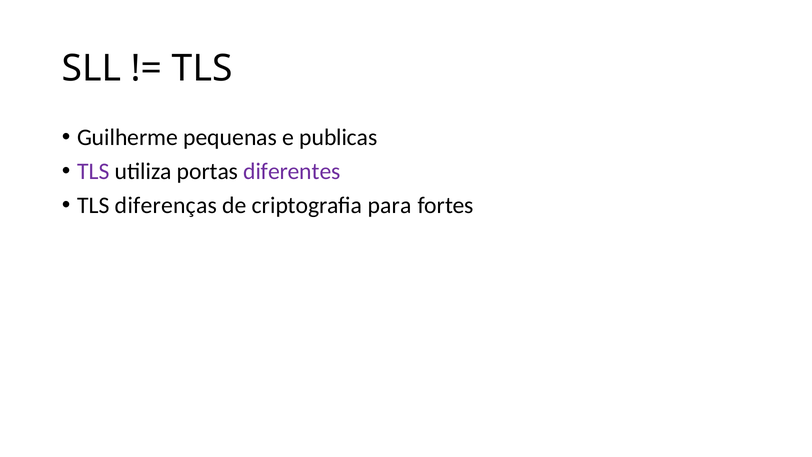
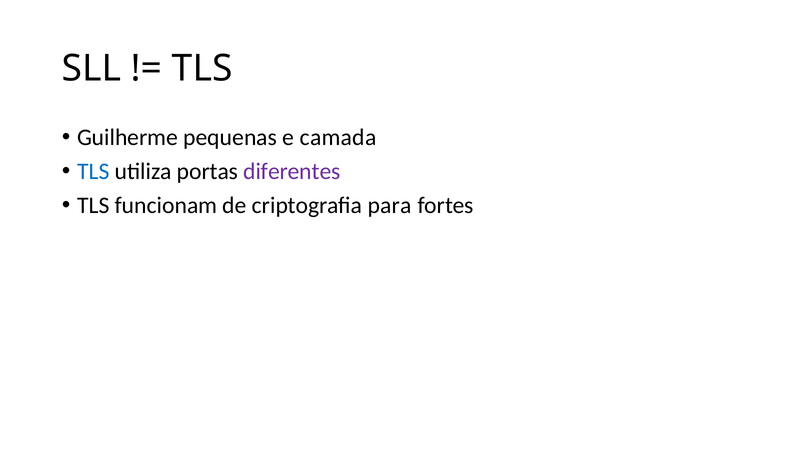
publicas: publicas -> camada
TLS at (93, 171) colour: purple -> blue
diferenças: diferenças -> funcionam
